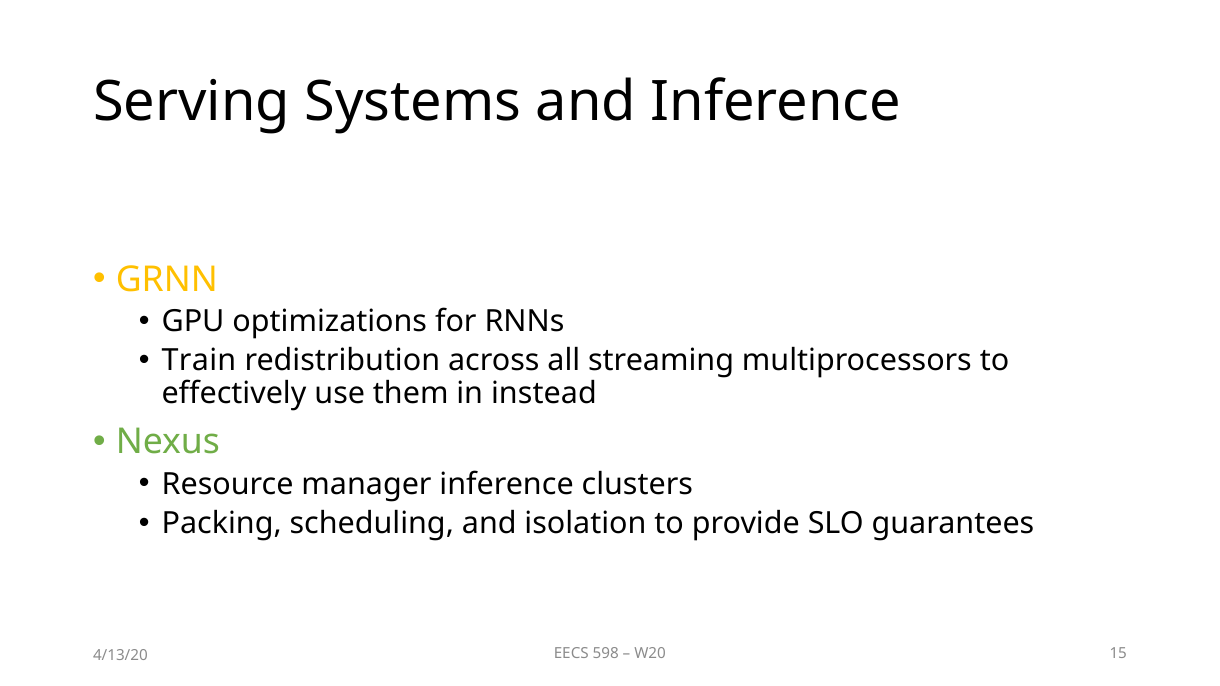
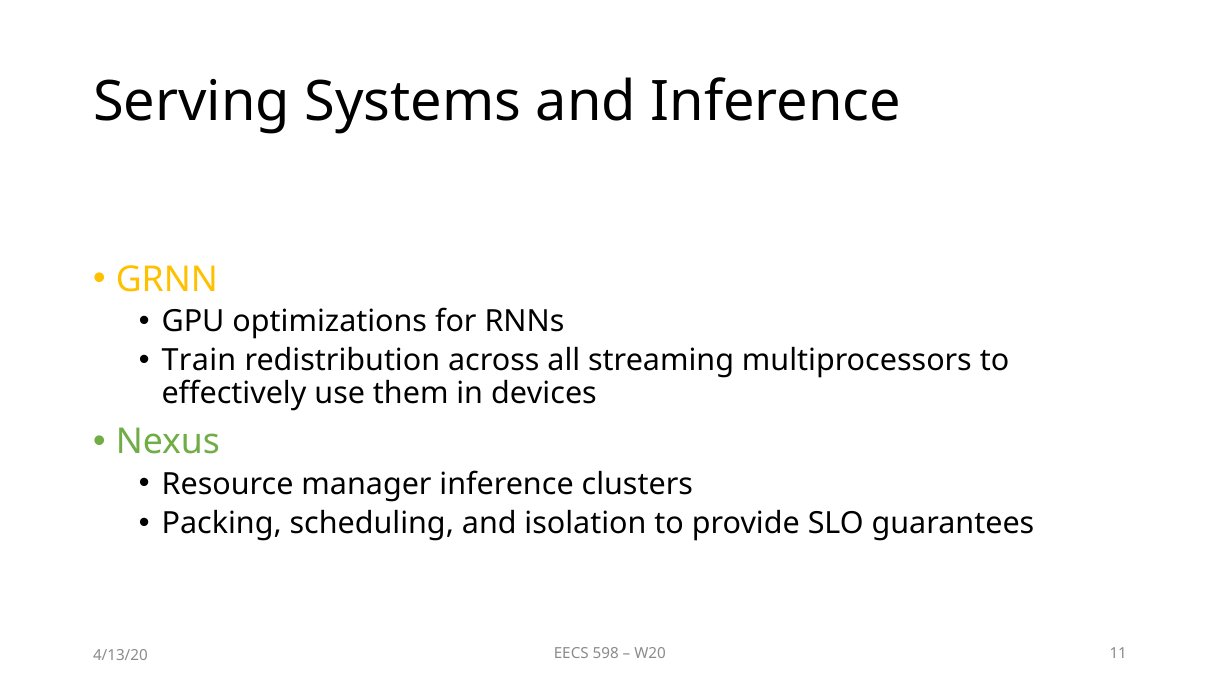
instead: instead -> devices
15: 15 -> 11
